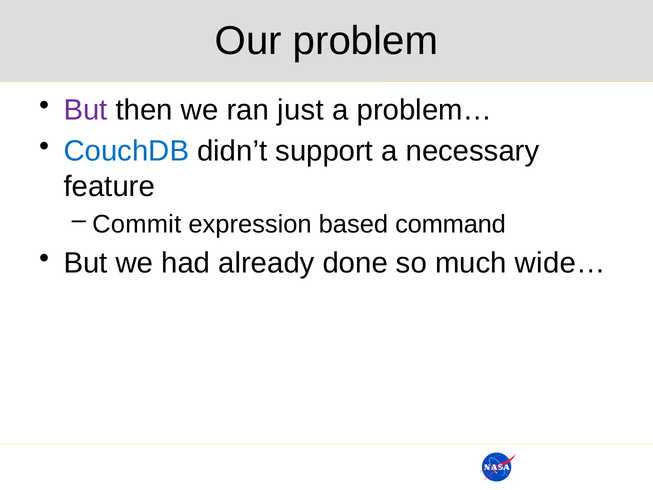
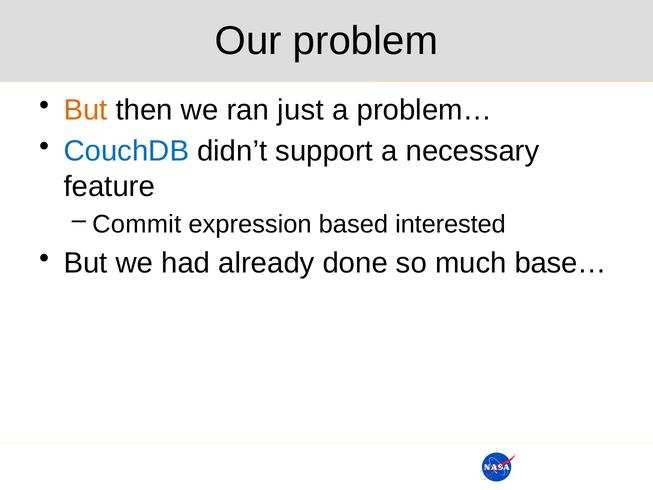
But at (86, 110) colour: purple -> orange
command: command -> interested
wide…: wide… -> base…
